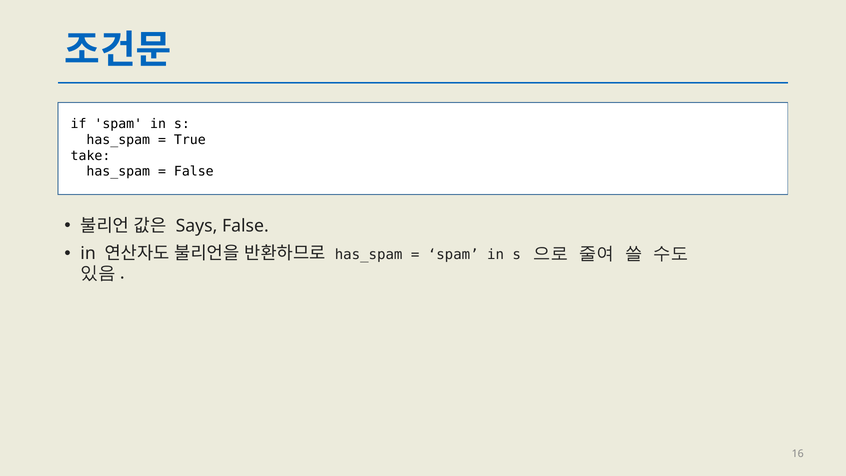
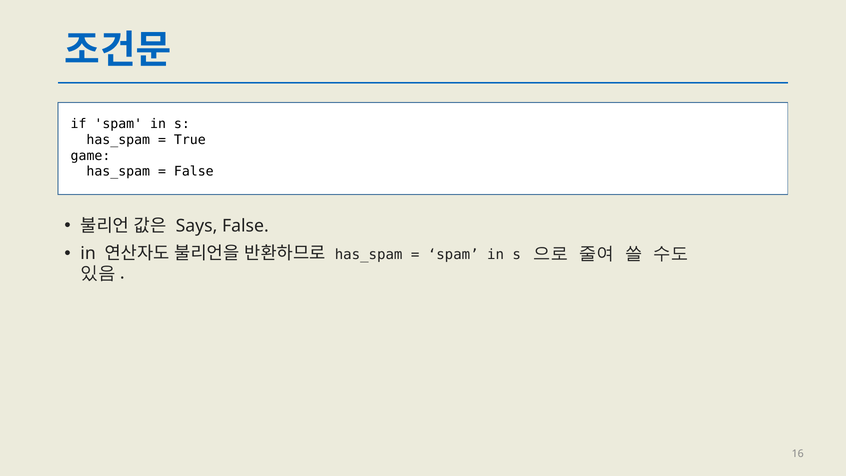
take: take -> game
